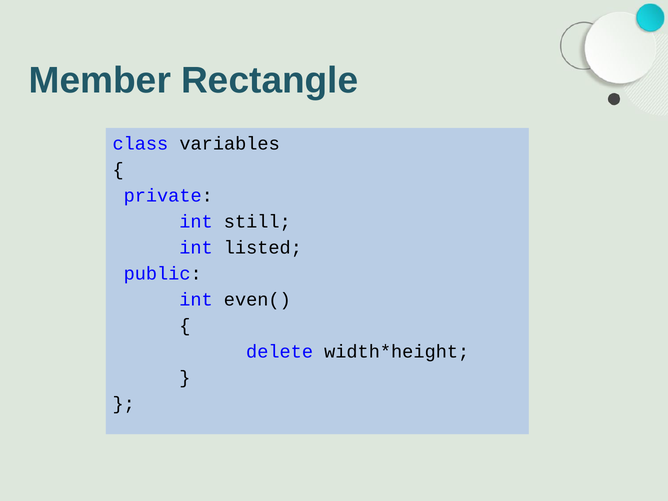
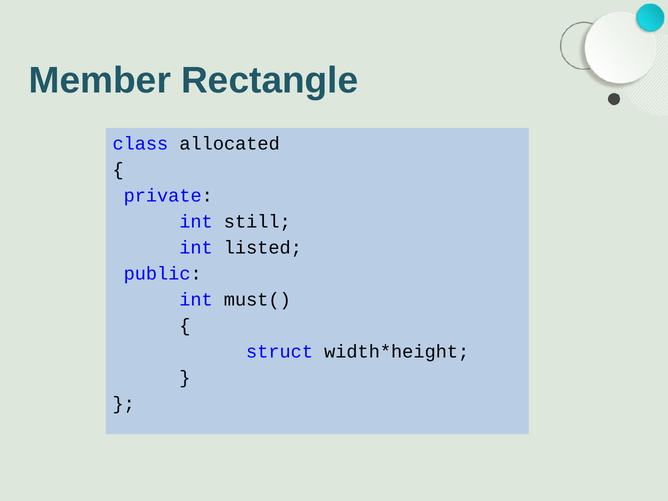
variables: variables -> allocated
even(: even( -> must(
delete: delete -> struct
